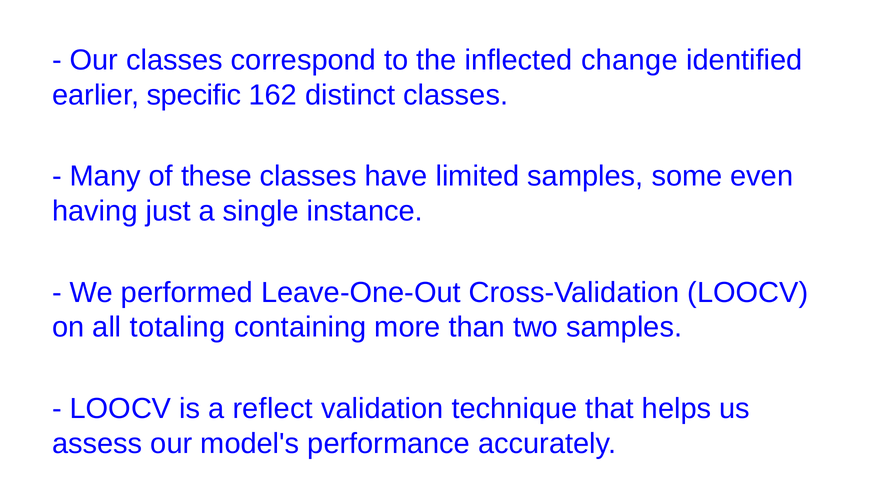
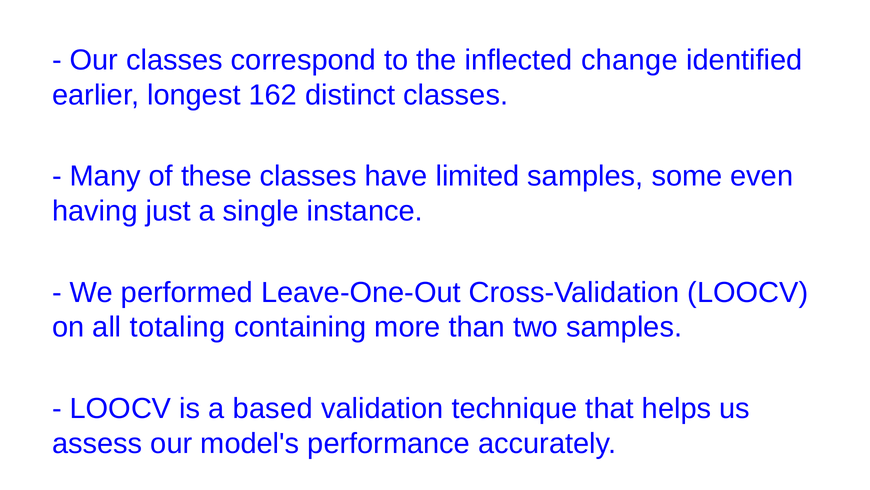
specific: specific -> longest
reflect: reflect -> based
